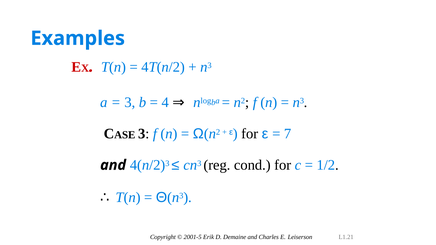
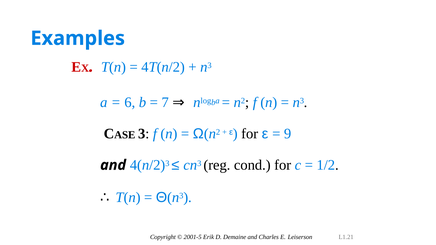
3 at (130, 102): 3 -> 6
4: 4 -> 7
7: 7 -> 9
